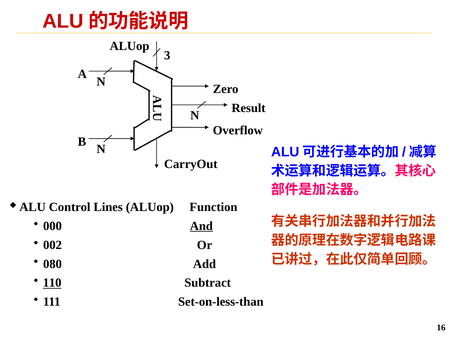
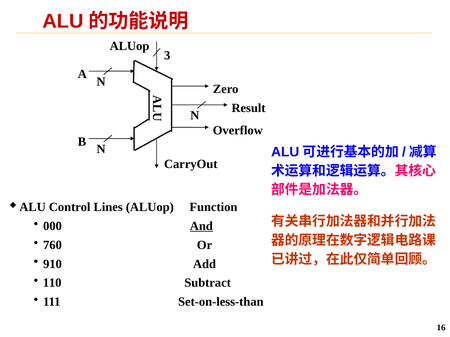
002: 002 -> 760
080: 080 -> 910
110 underline: present -> none
